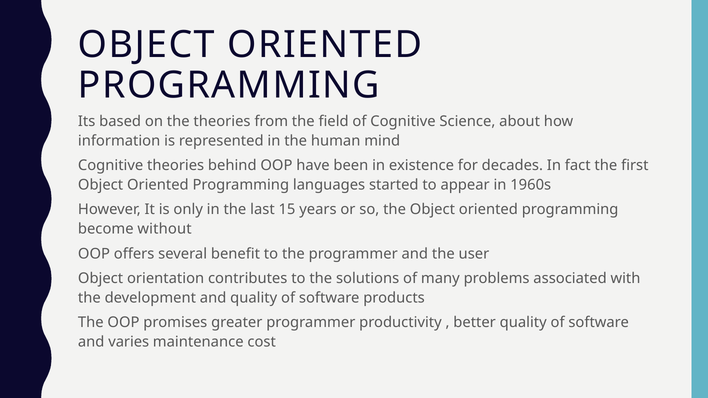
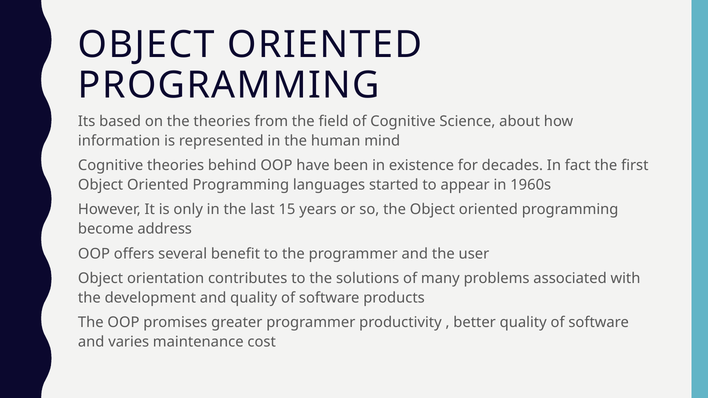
without: without -> address
